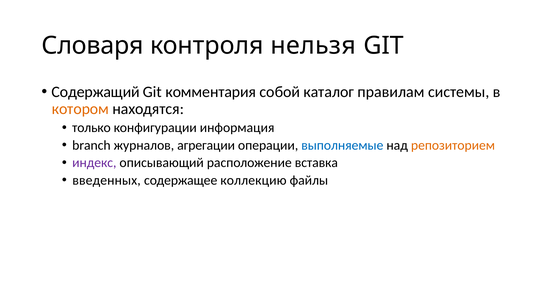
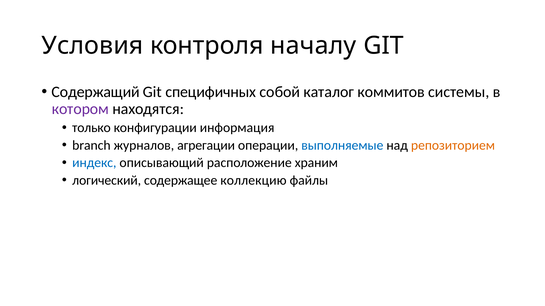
Словаря: Словаря -> Условия
нельзя: нельзя -> началу
комментария: комментария -> специфичных
правилам: правилам -> коммитов
котором colour: orange -> purple
индекс colour: purple -> blue
вставка: вставка -> храним
введенных: введенных -> логический
